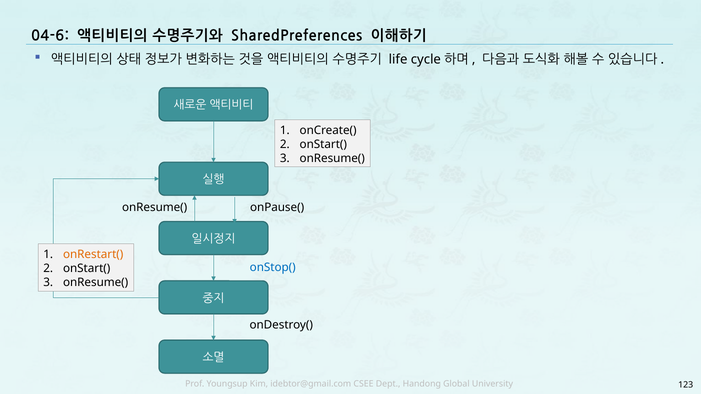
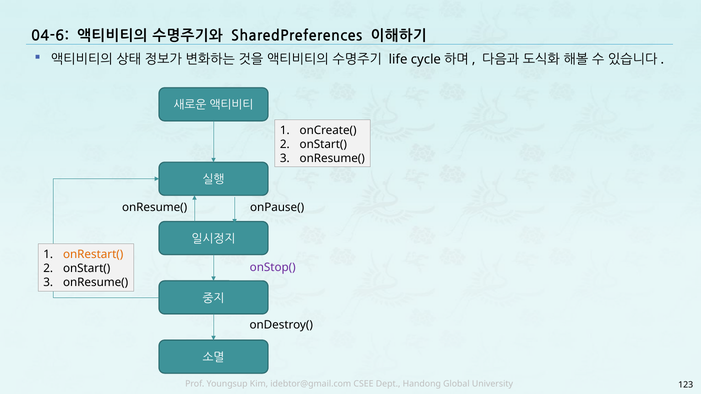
onStop( colour: blue -> purple
